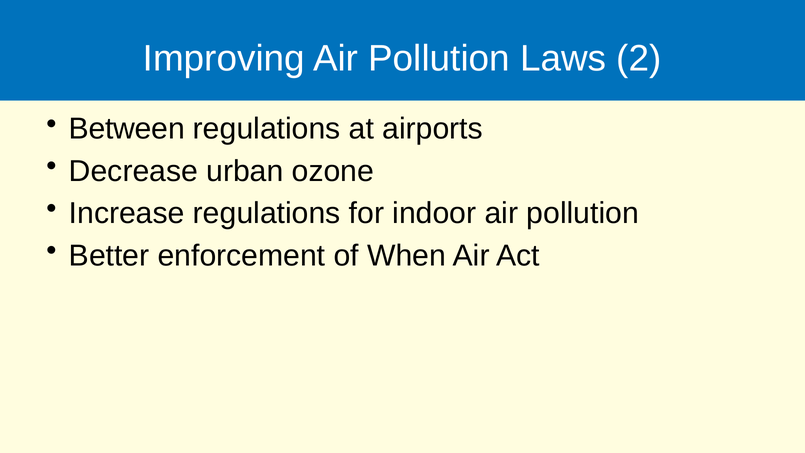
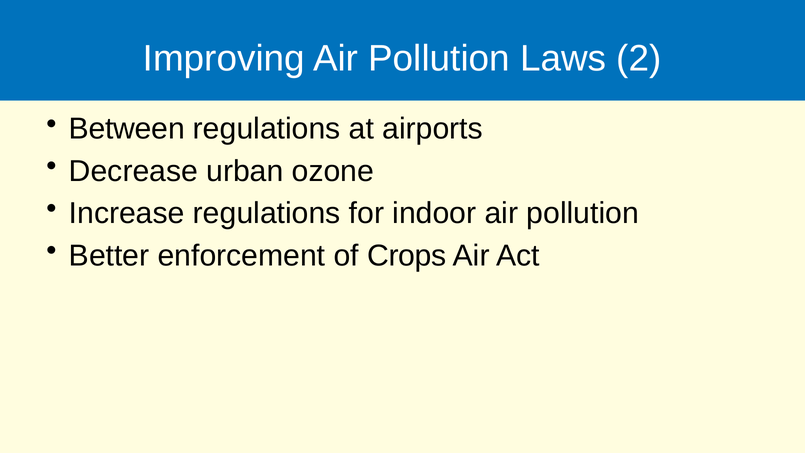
When: When -> Crops
